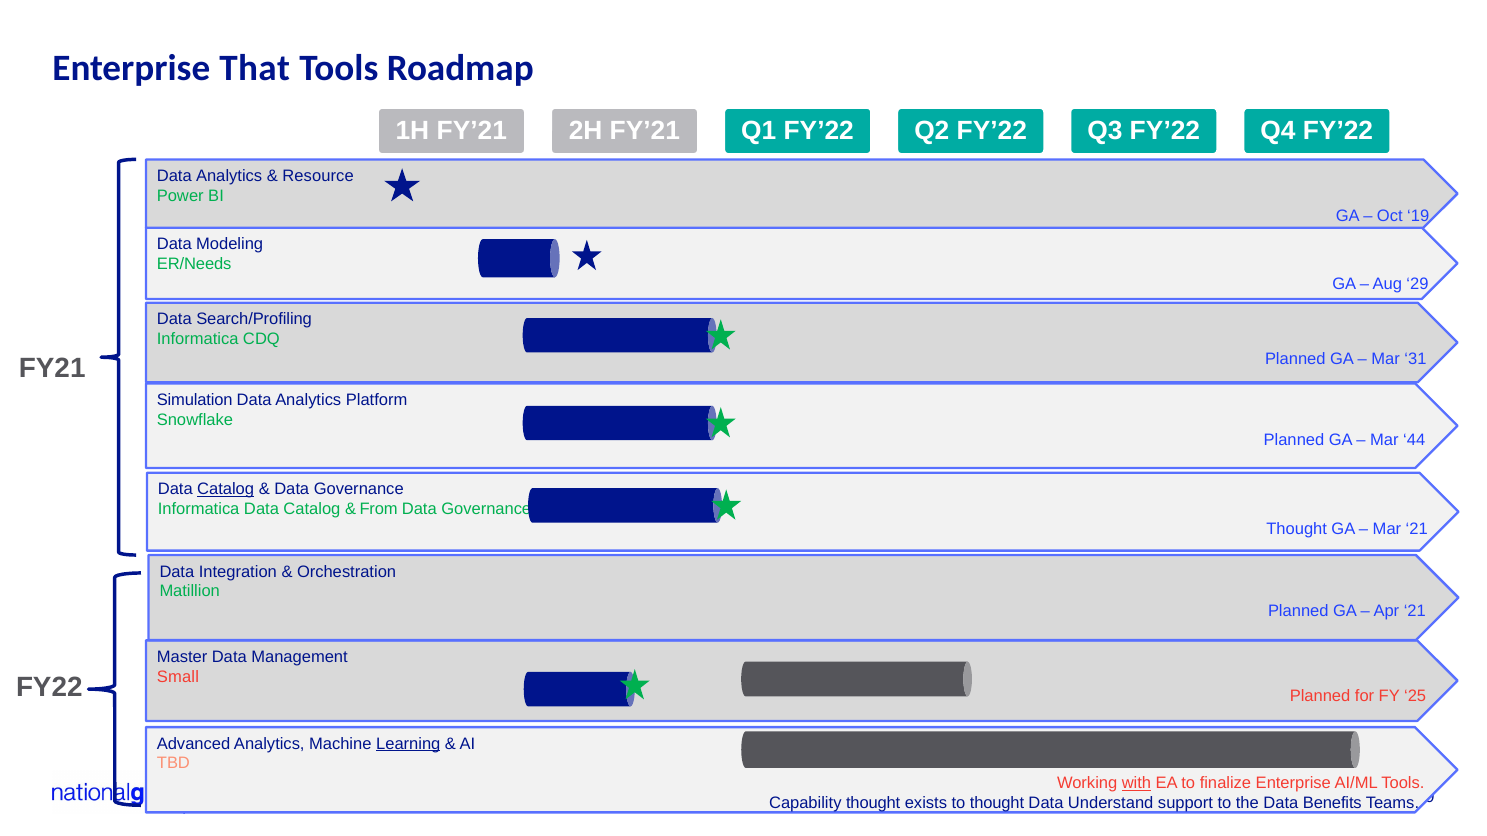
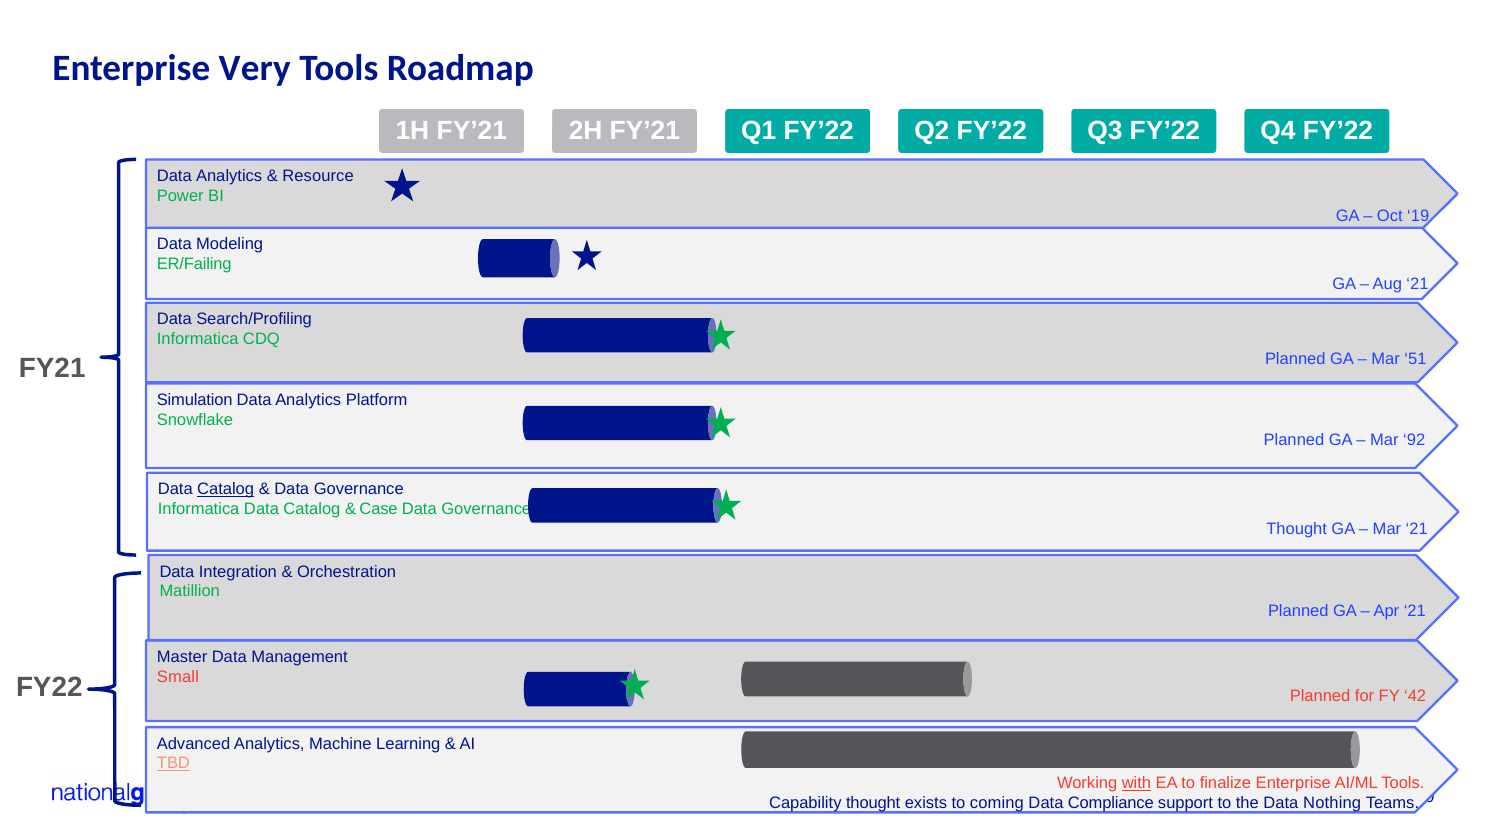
That: That -> Very
ER/Needs: ER/Needs -> ER/Failing
Aug 29: 29 -> 21
31: 31 -> 51
44: 44 -> 92
From: From -> Case
25: 25 -> 42
Learning underline: present -> none
TBD underline: none -> present
to thought: thought -> coming
Understand: Understand -> Compliance
Benefits: Benefits -> Nothing
